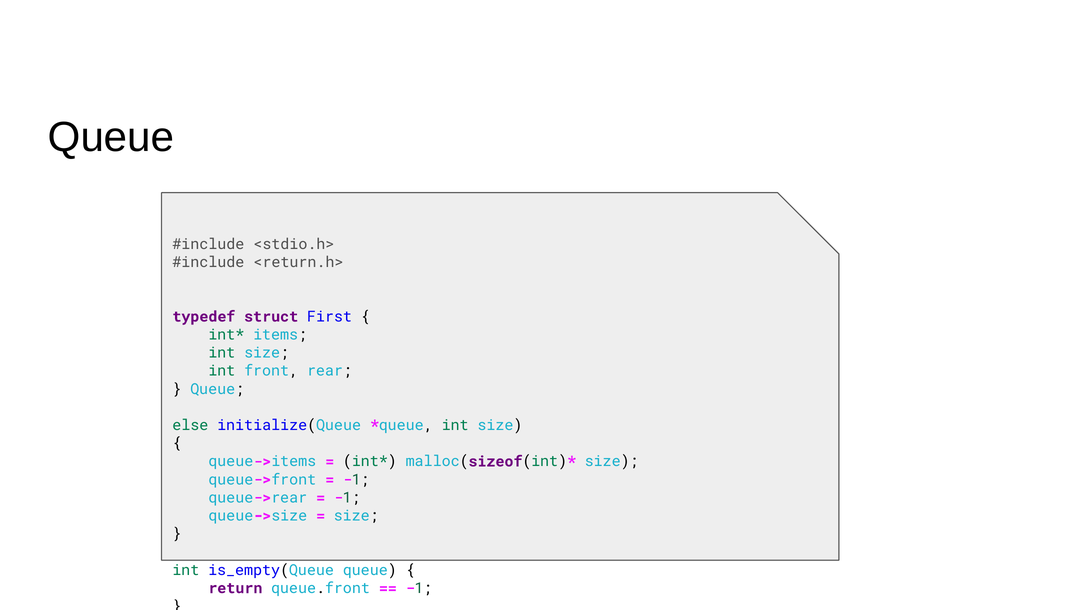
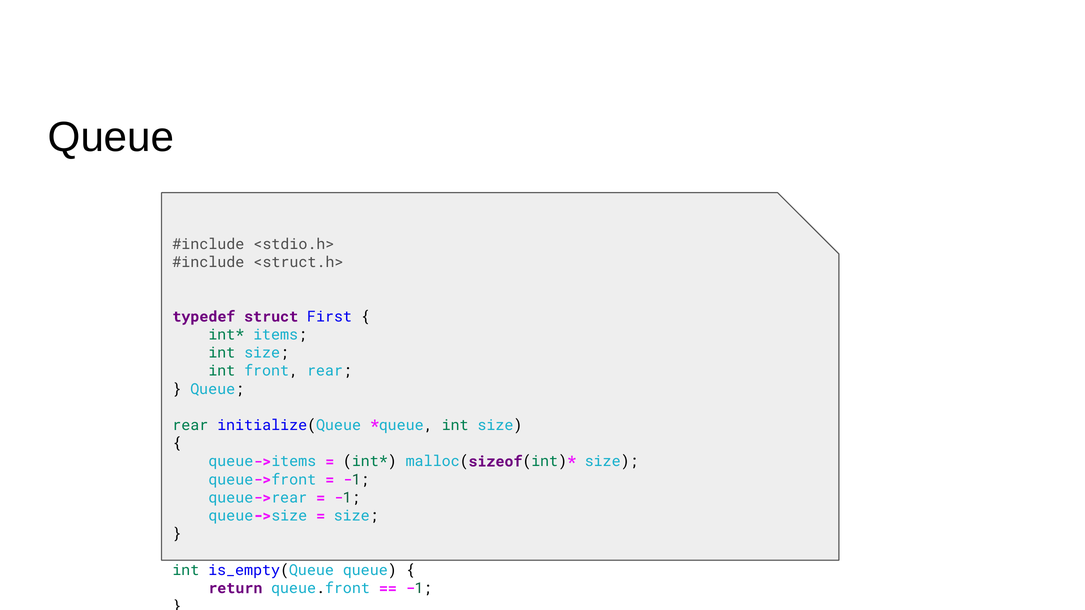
<return.h>: <return.h> -> <struct.h>
else at (190, 425): else -> rear
